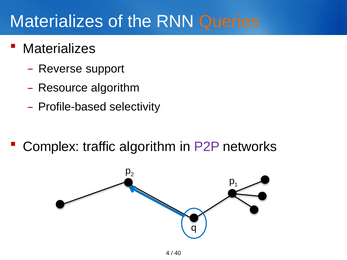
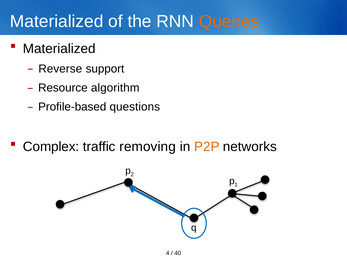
Materializes at (57, 22): Materializes -> Materialized
Materializes at (59, 49): Materializes -> Materialized
selectivity: selectivity -> questions
traffic algorithm: algorithm -> removing
P2P colour: purple -> orange
